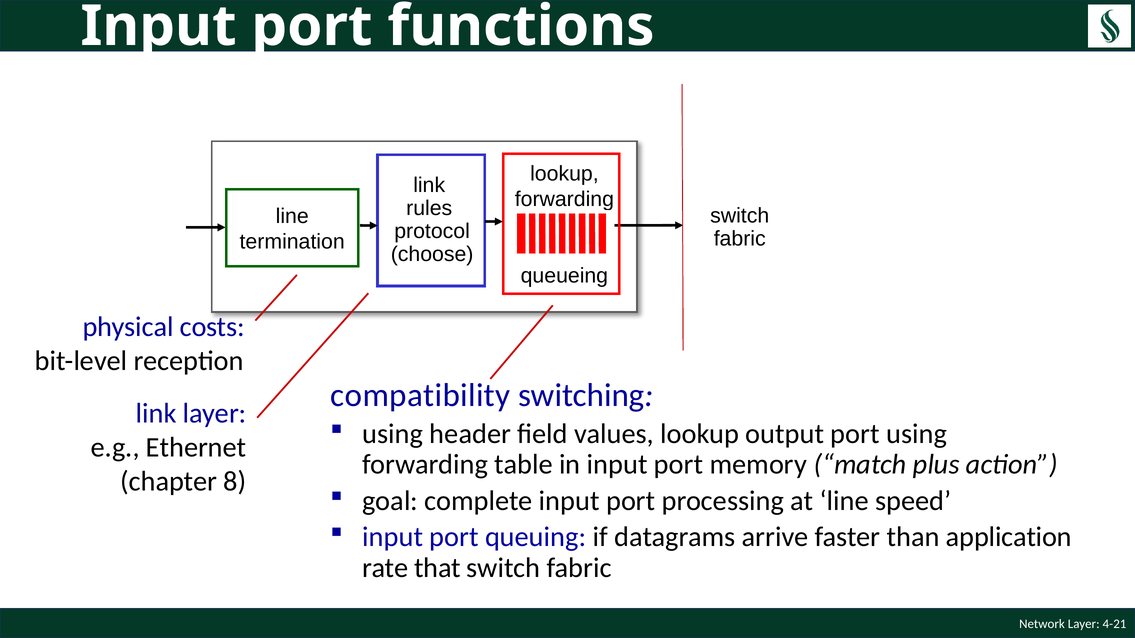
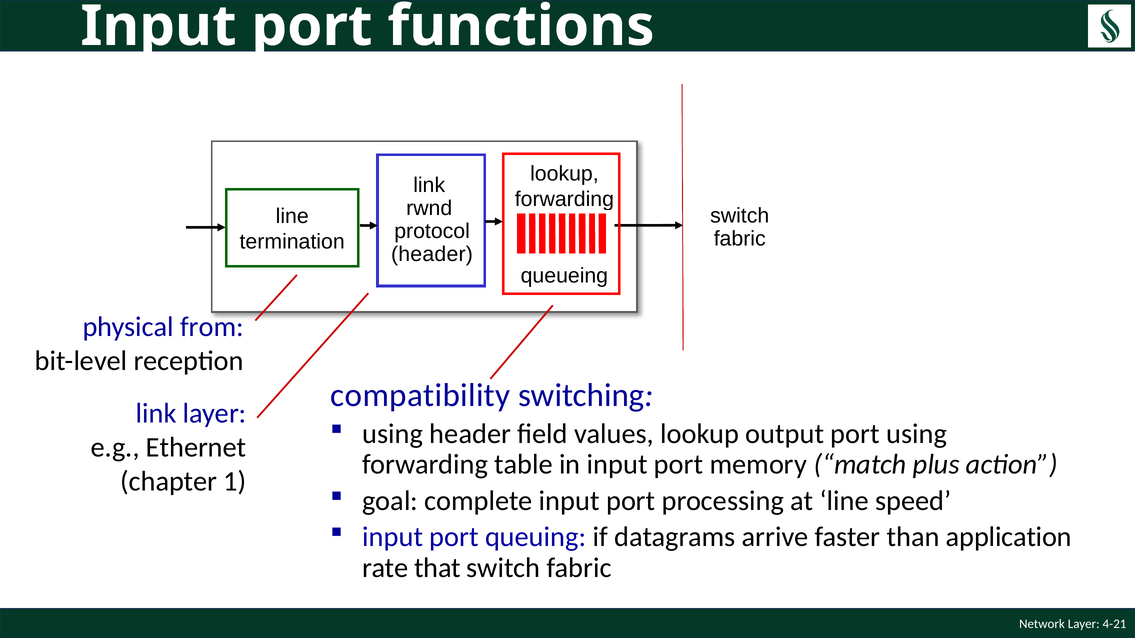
rules: rules -> rwnd
choose at (432, 254): choose -> header
costs: costs -> from
8: 8 -> 1
